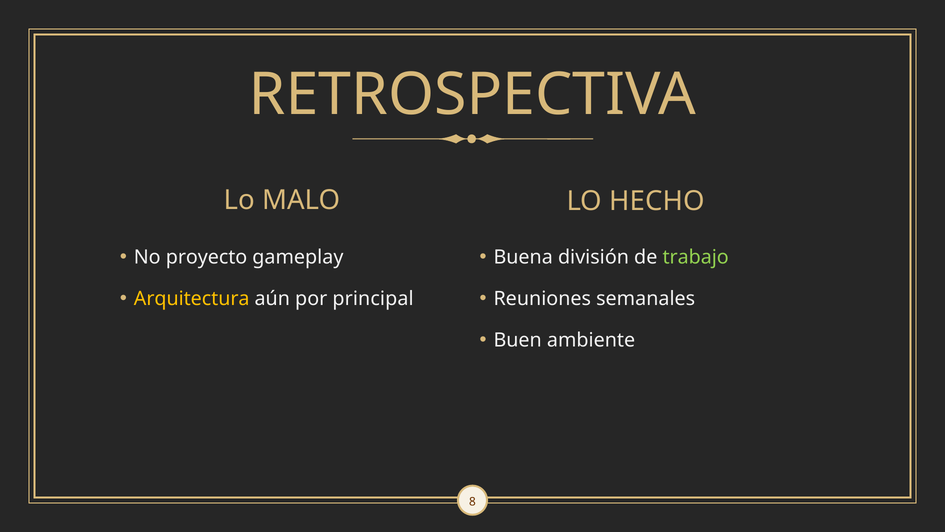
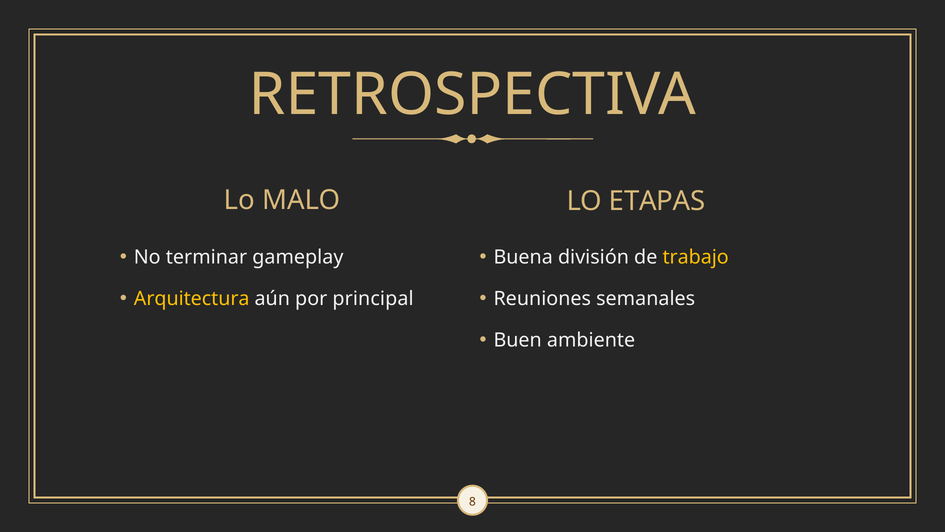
HECHO: HECHO -> ETAPAS
proyecto: proyecto -> terminar
trabajo colour: light green -> yellow
